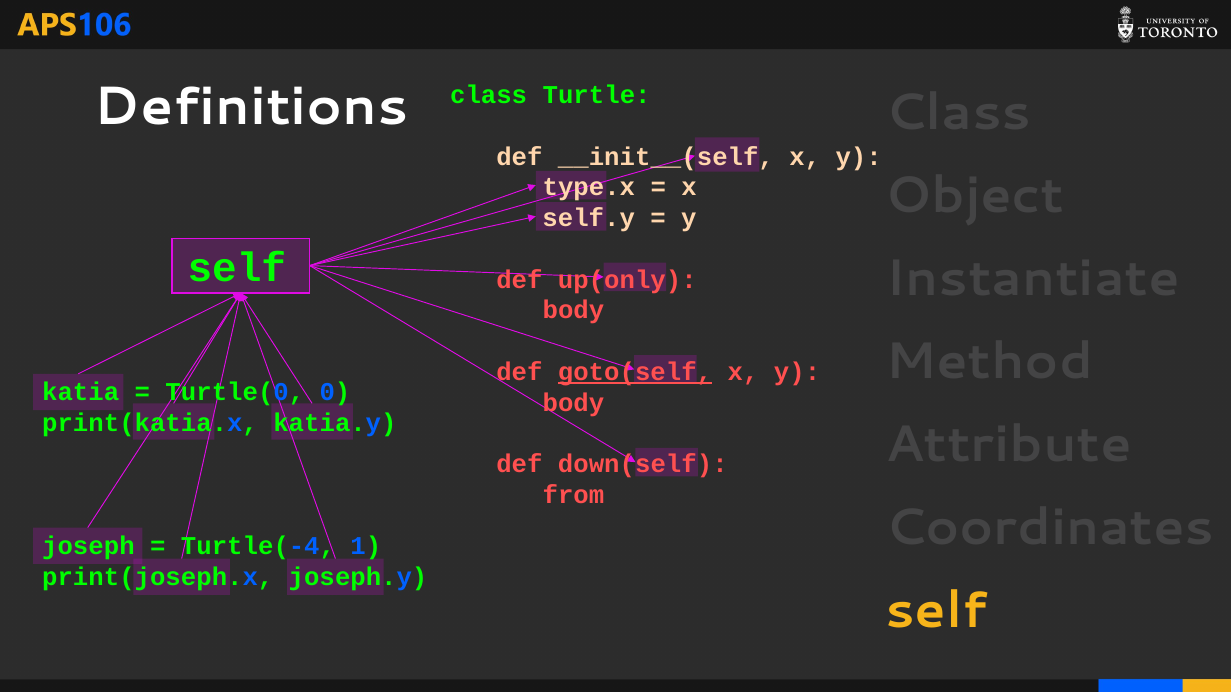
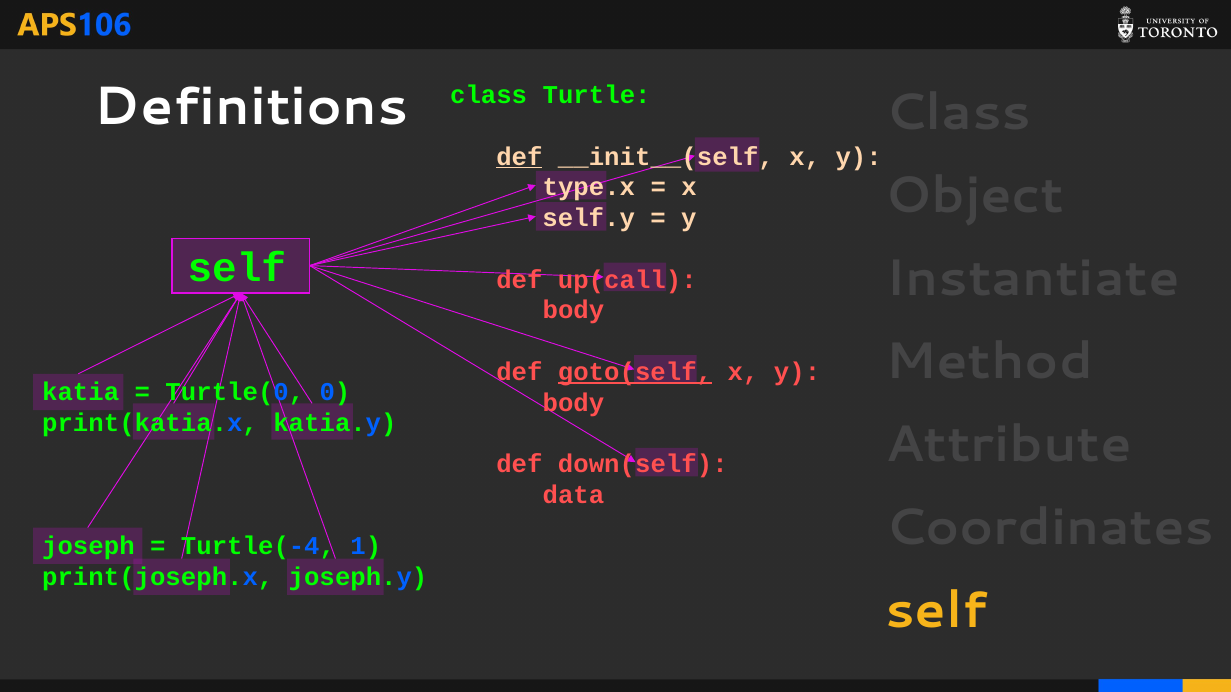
def at (519, 157) underline: none -> present
up(only: up(only -> up(call
from: from -> data
